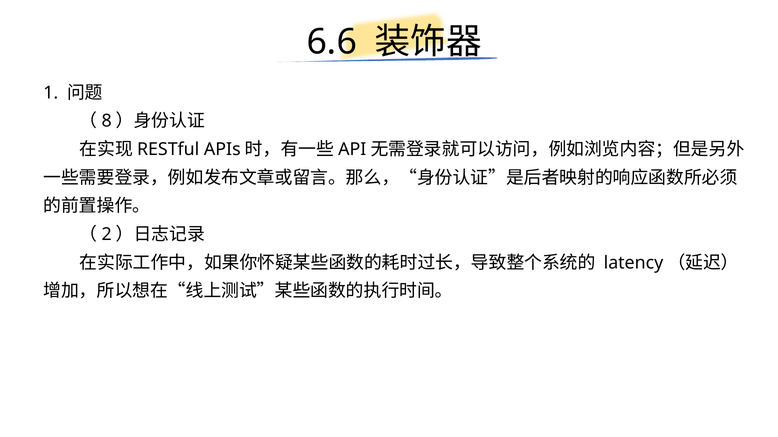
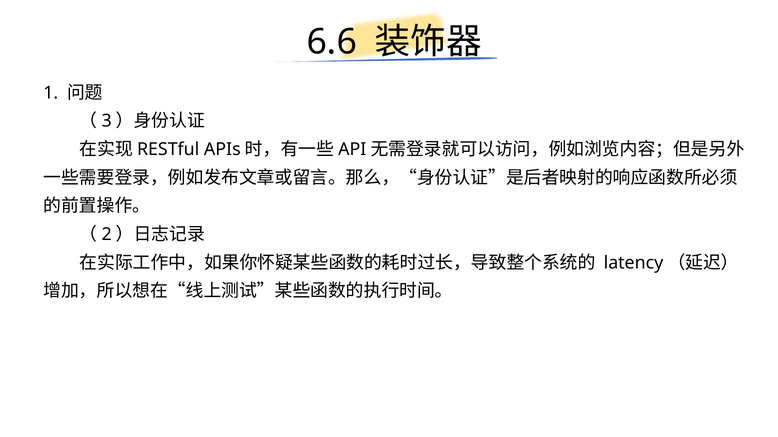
8: 8 -> 3
